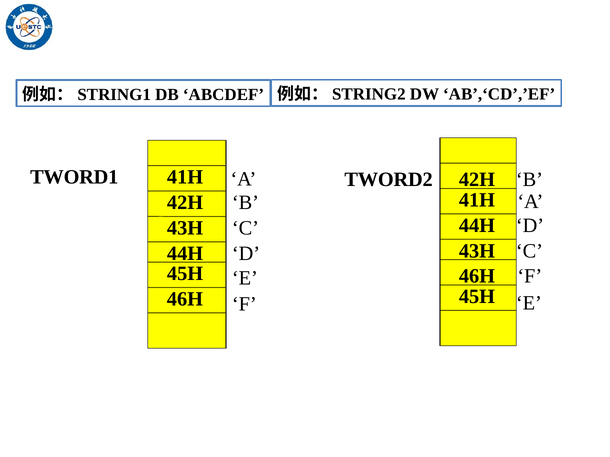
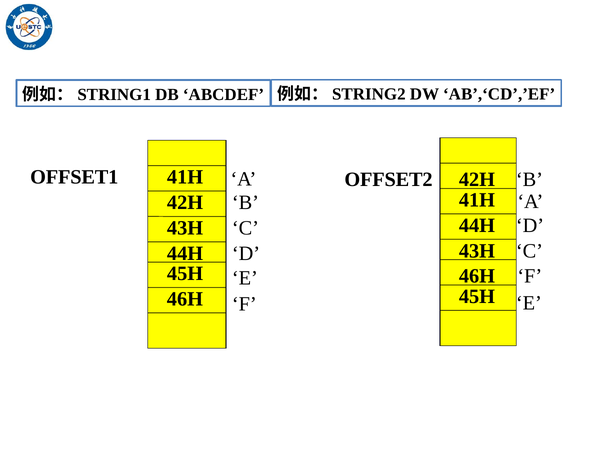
TWORD1: TWORD1 -> OFFSET1
TWORD2: TWORD2 -> OFFSET2
